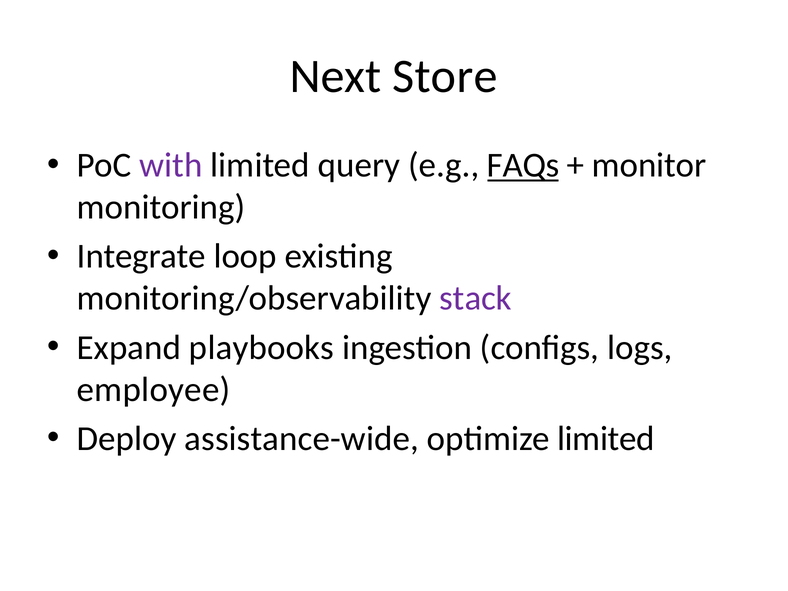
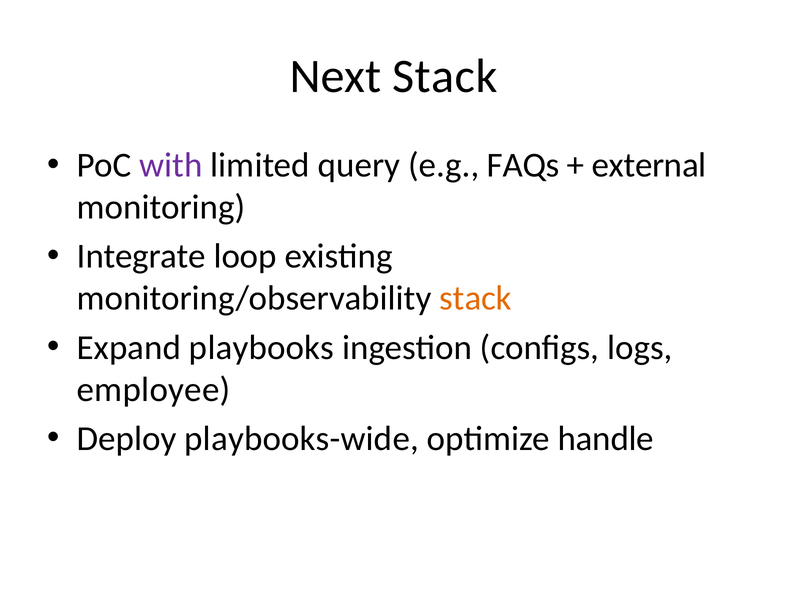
Next Store: Store -> Stack
FAQs underline: present -> none
monitor: monitor -> external
stack at (476, 298) colour: purple -> orange
assistance-wide: assistance-wide -> playbooks-wide
optimize limited: limited -> handle
